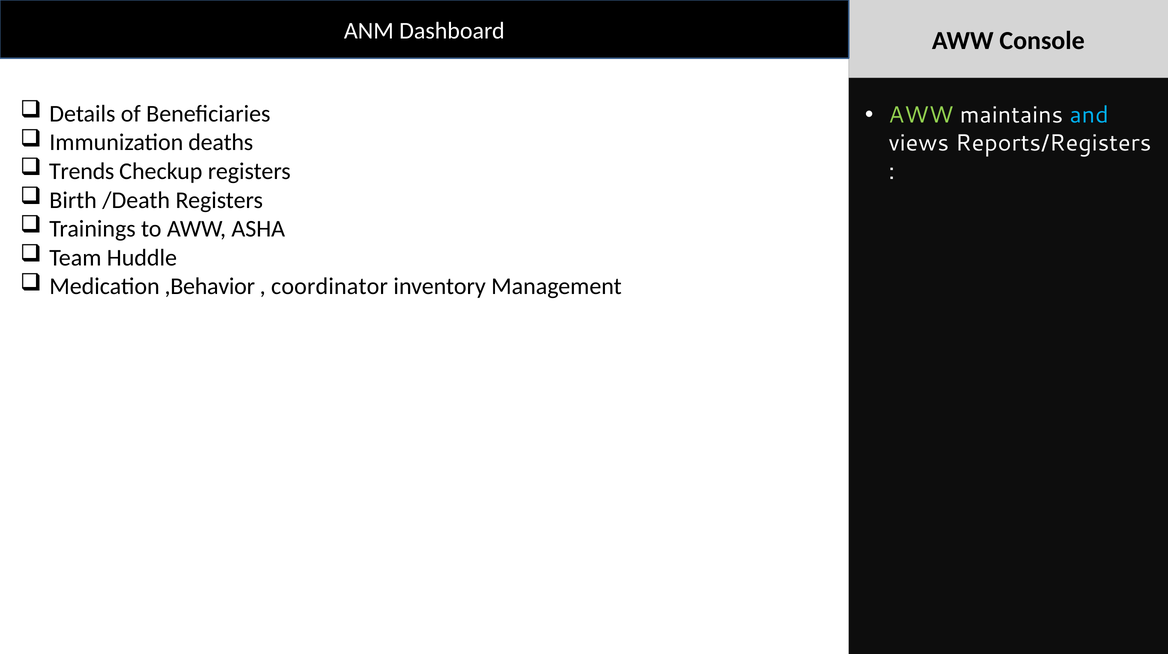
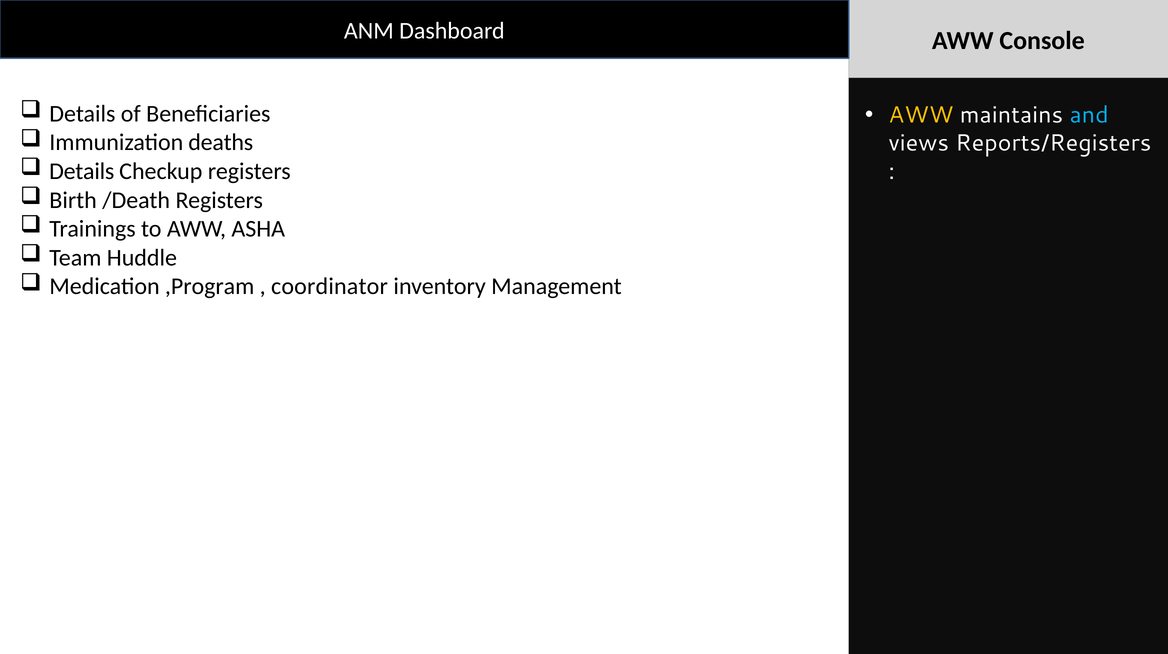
AWW at (921, 115) colour: light green -> yellow
Trends at (82, 171): Trends -> Details
,Behavior: ,Behavior -> ,Program
